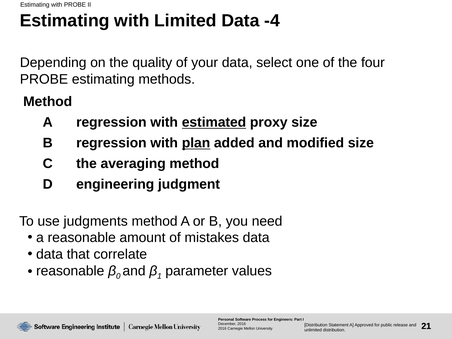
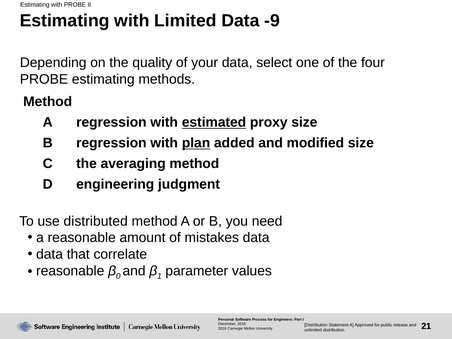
-4: -4 -> -9
judgments: judgments -> distributed
